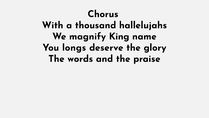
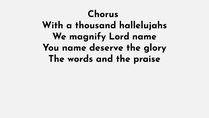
King: King -> Lord
You longs: longs -> name
